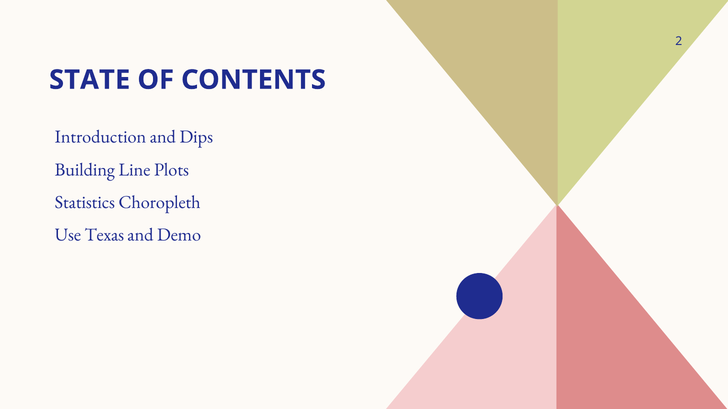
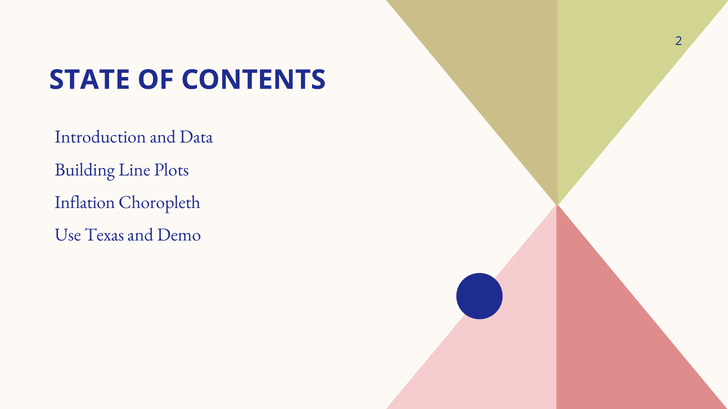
Dips: Dips -> Data
Statistics: Statistics -> Inflation
